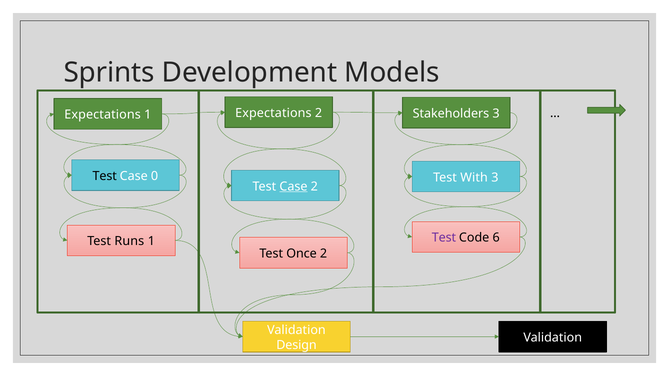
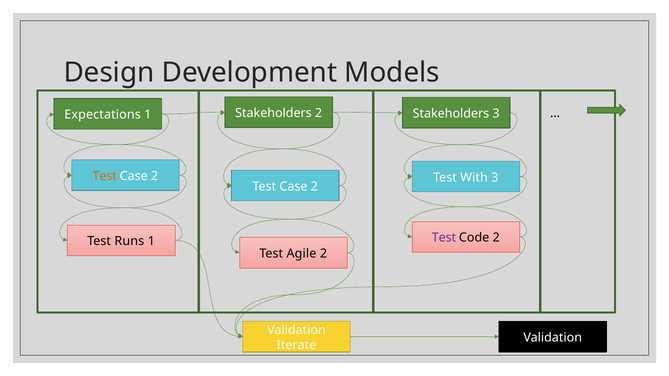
Sprints: Sprints -> Design
1 Expectations: Expectations -> Stakeholders
Test at (105, 176) colour: black -> orange
0 at (155, 176): 0 -> 2
Case at (293, 187) underline: present -> none
Code 6: 6 -> 2
Once: Once -> Agile
Design: Design -> Iterate
